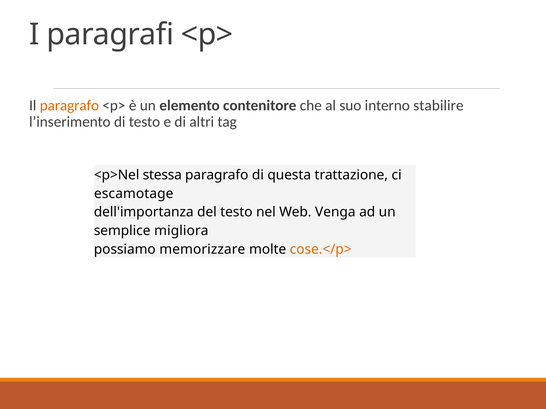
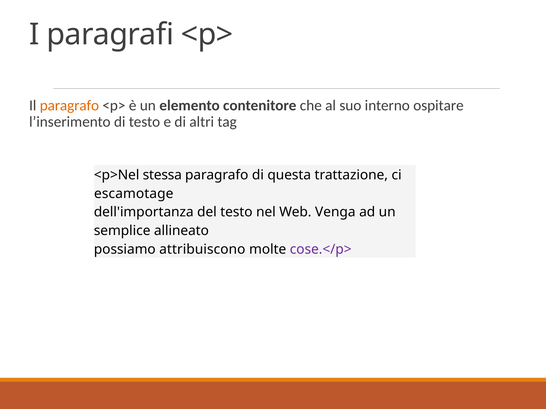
stabilire: stabilire -> ospitare
migliora: migliora -> allineato
memorizzare: memorizzare -> attribuiscono
cose.</p> colour: orange -> purple
